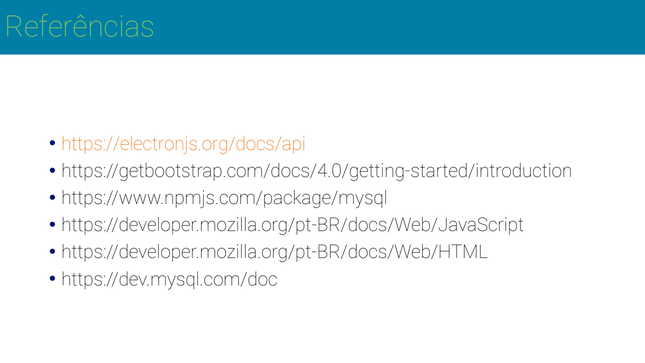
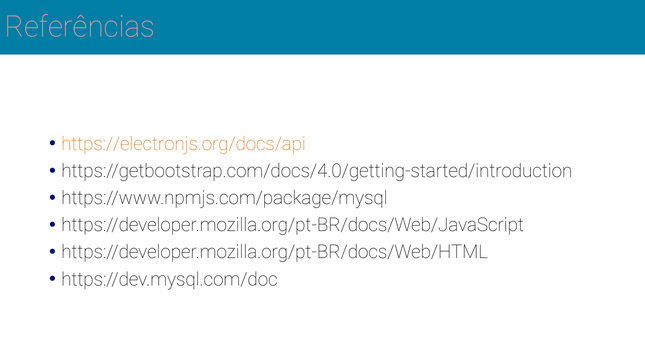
Referências colour: light green -> pink
